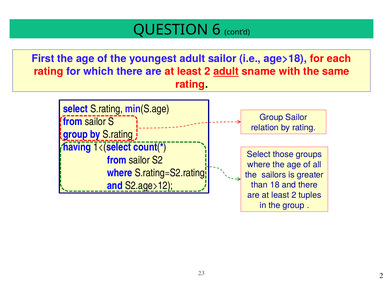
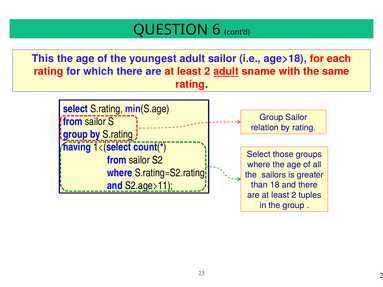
First: First -> This
S2.age>12: S2.age>12 -> S2.age>11
